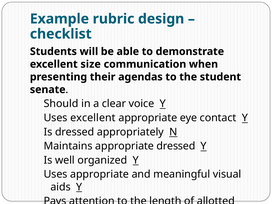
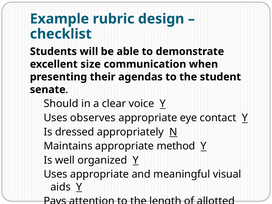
Uses excellent: excellent -> observes
appropriate dressed: dressed -> method
